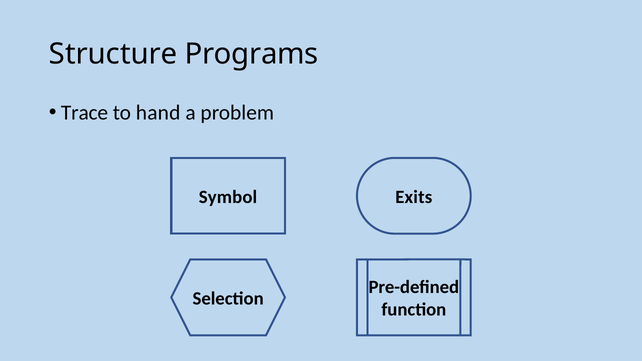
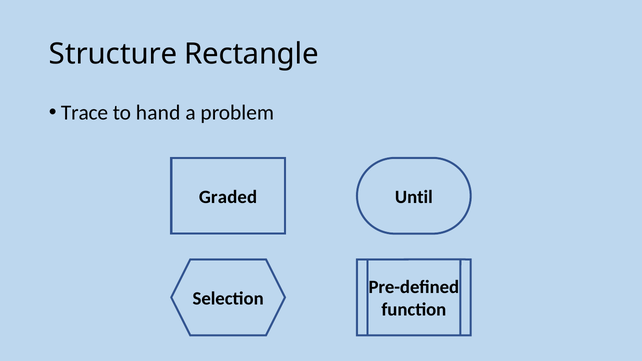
Programs: Programs -> Rectangle
Symbol: Symbol -> Graded
Exits: Exits -> Until
